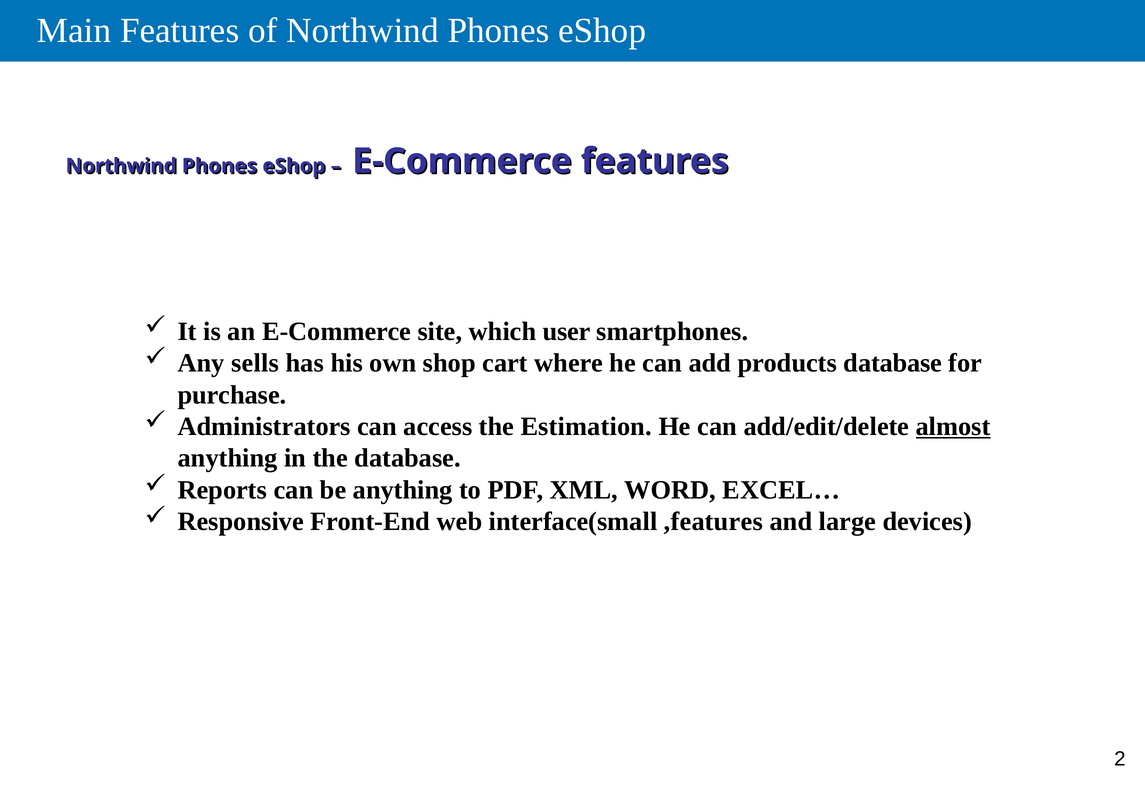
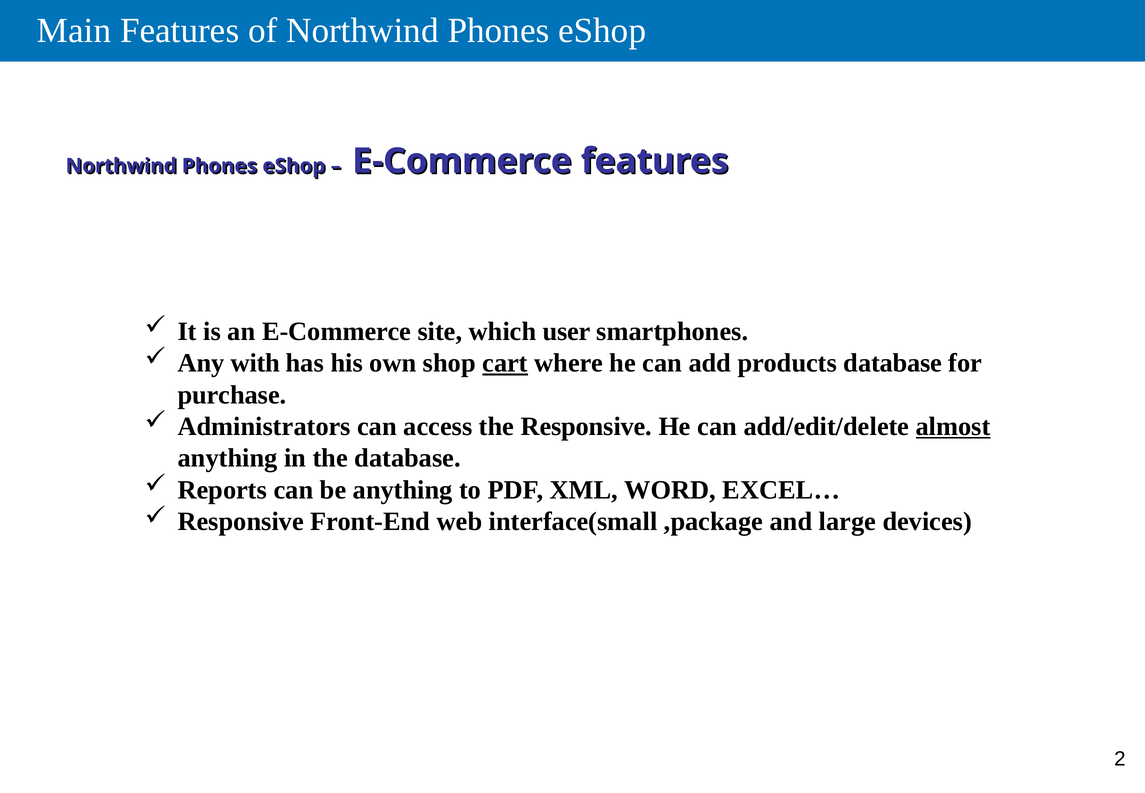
sells: sells -> with
cart underline: none -> present
the Estimation: Estimation -> Responsive
,features: ,features -> ,package
